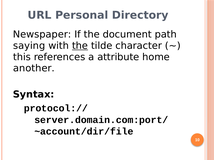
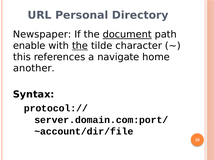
document underline: none -> present
saying: saying -> enable
attribute: attribute -> navigate
